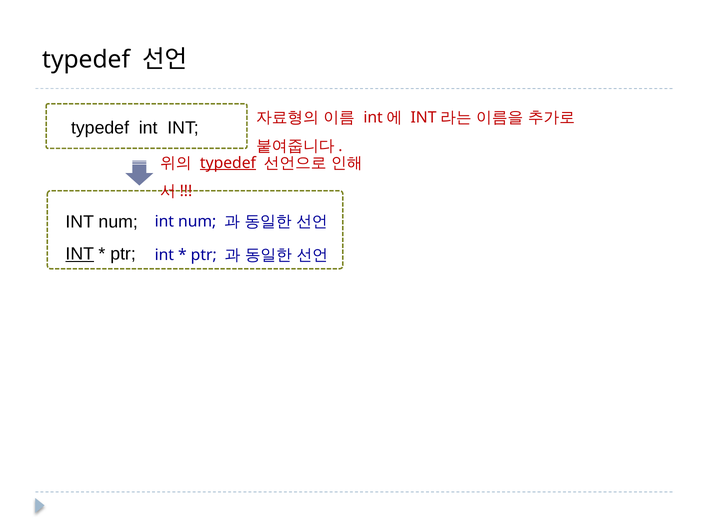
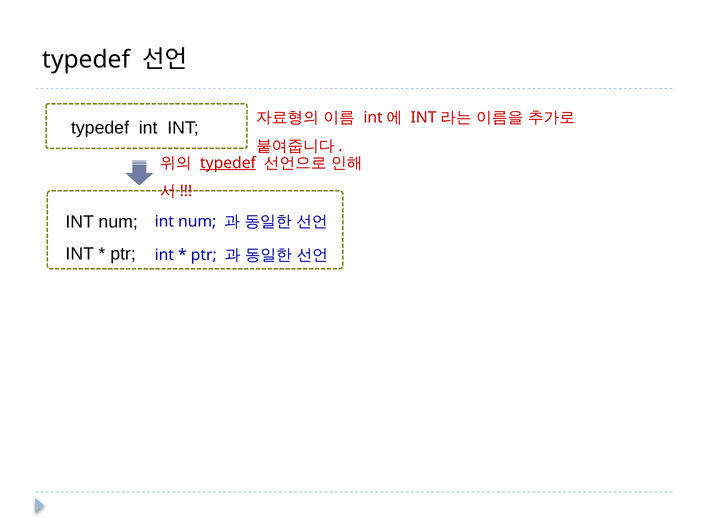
INT at (80, 254) underline: present -> none
